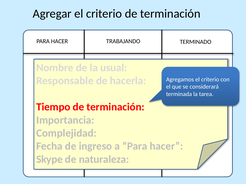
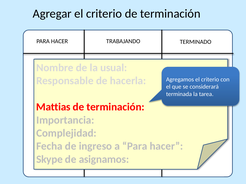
Tiempo: Tiempo -> Mattias
naturaleza: naturaleza -> asignamos
